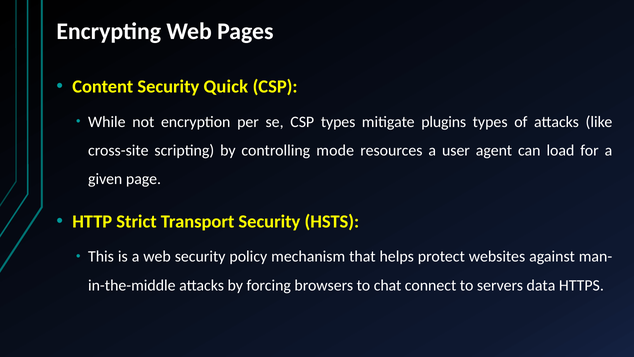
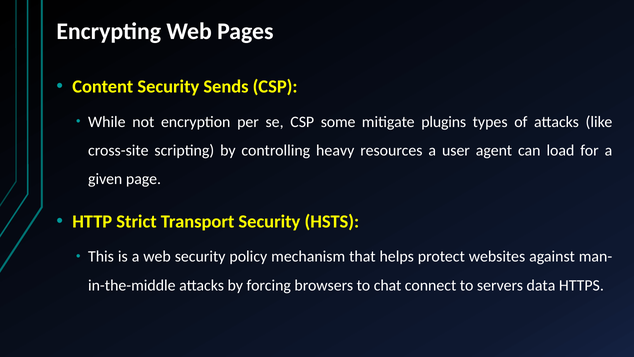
Quick: Quick -> Sends
CSP types: types -> some
mode: mode -> heavy
